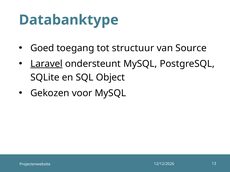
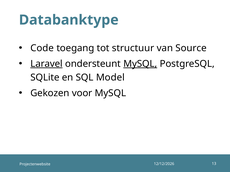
Goed: Goed -> Code
MySQL at (140, 64) underline: none -> present
Object: Object -> Model
